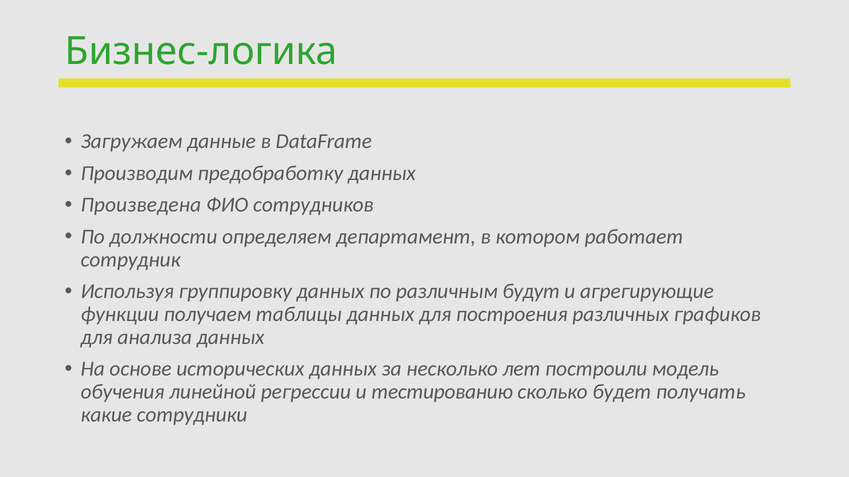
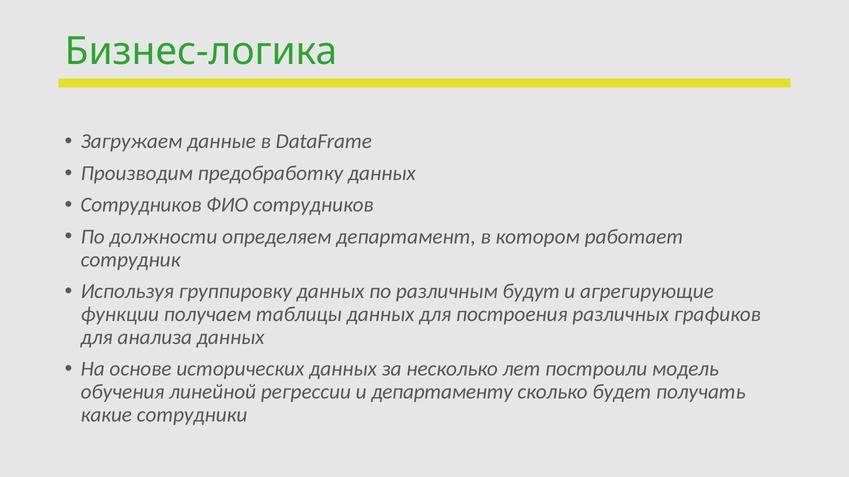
Произведена at (141, 205): Произведена -> Сотрудников
тестированию: тестированию -> департаменту
